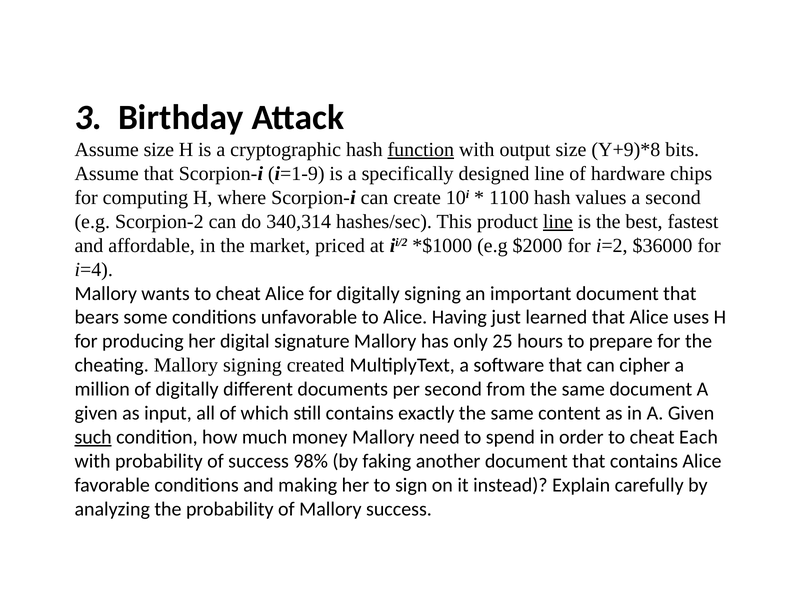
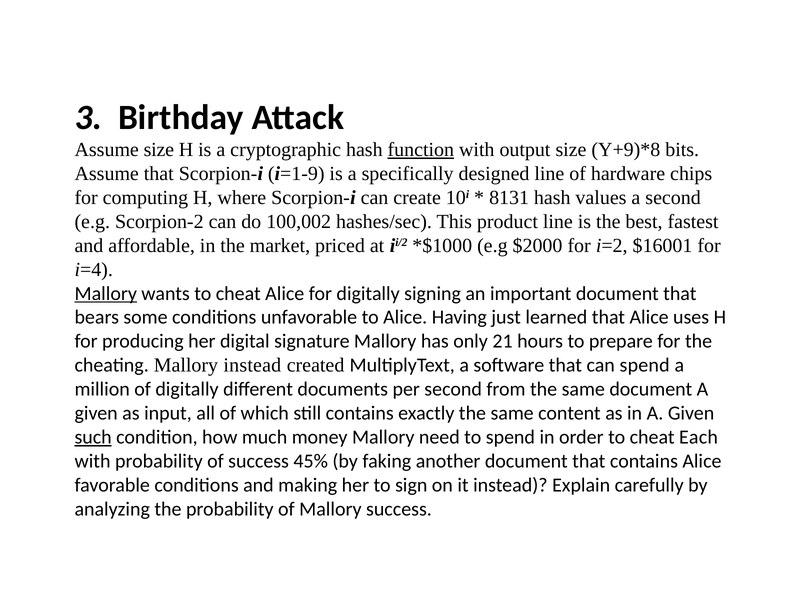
1100: 1100 -> 8131
340,314: 340,314 -> 100,002
line at (558, 222) underline: present -> none
$36000: $36000 -> $16001
Mallory at (106, 294) underline: none -> present
25: 25 -> 21
Mallory signing: signing -> instead
can cipher: cipher -> spend
98%: 98% -> 45%
